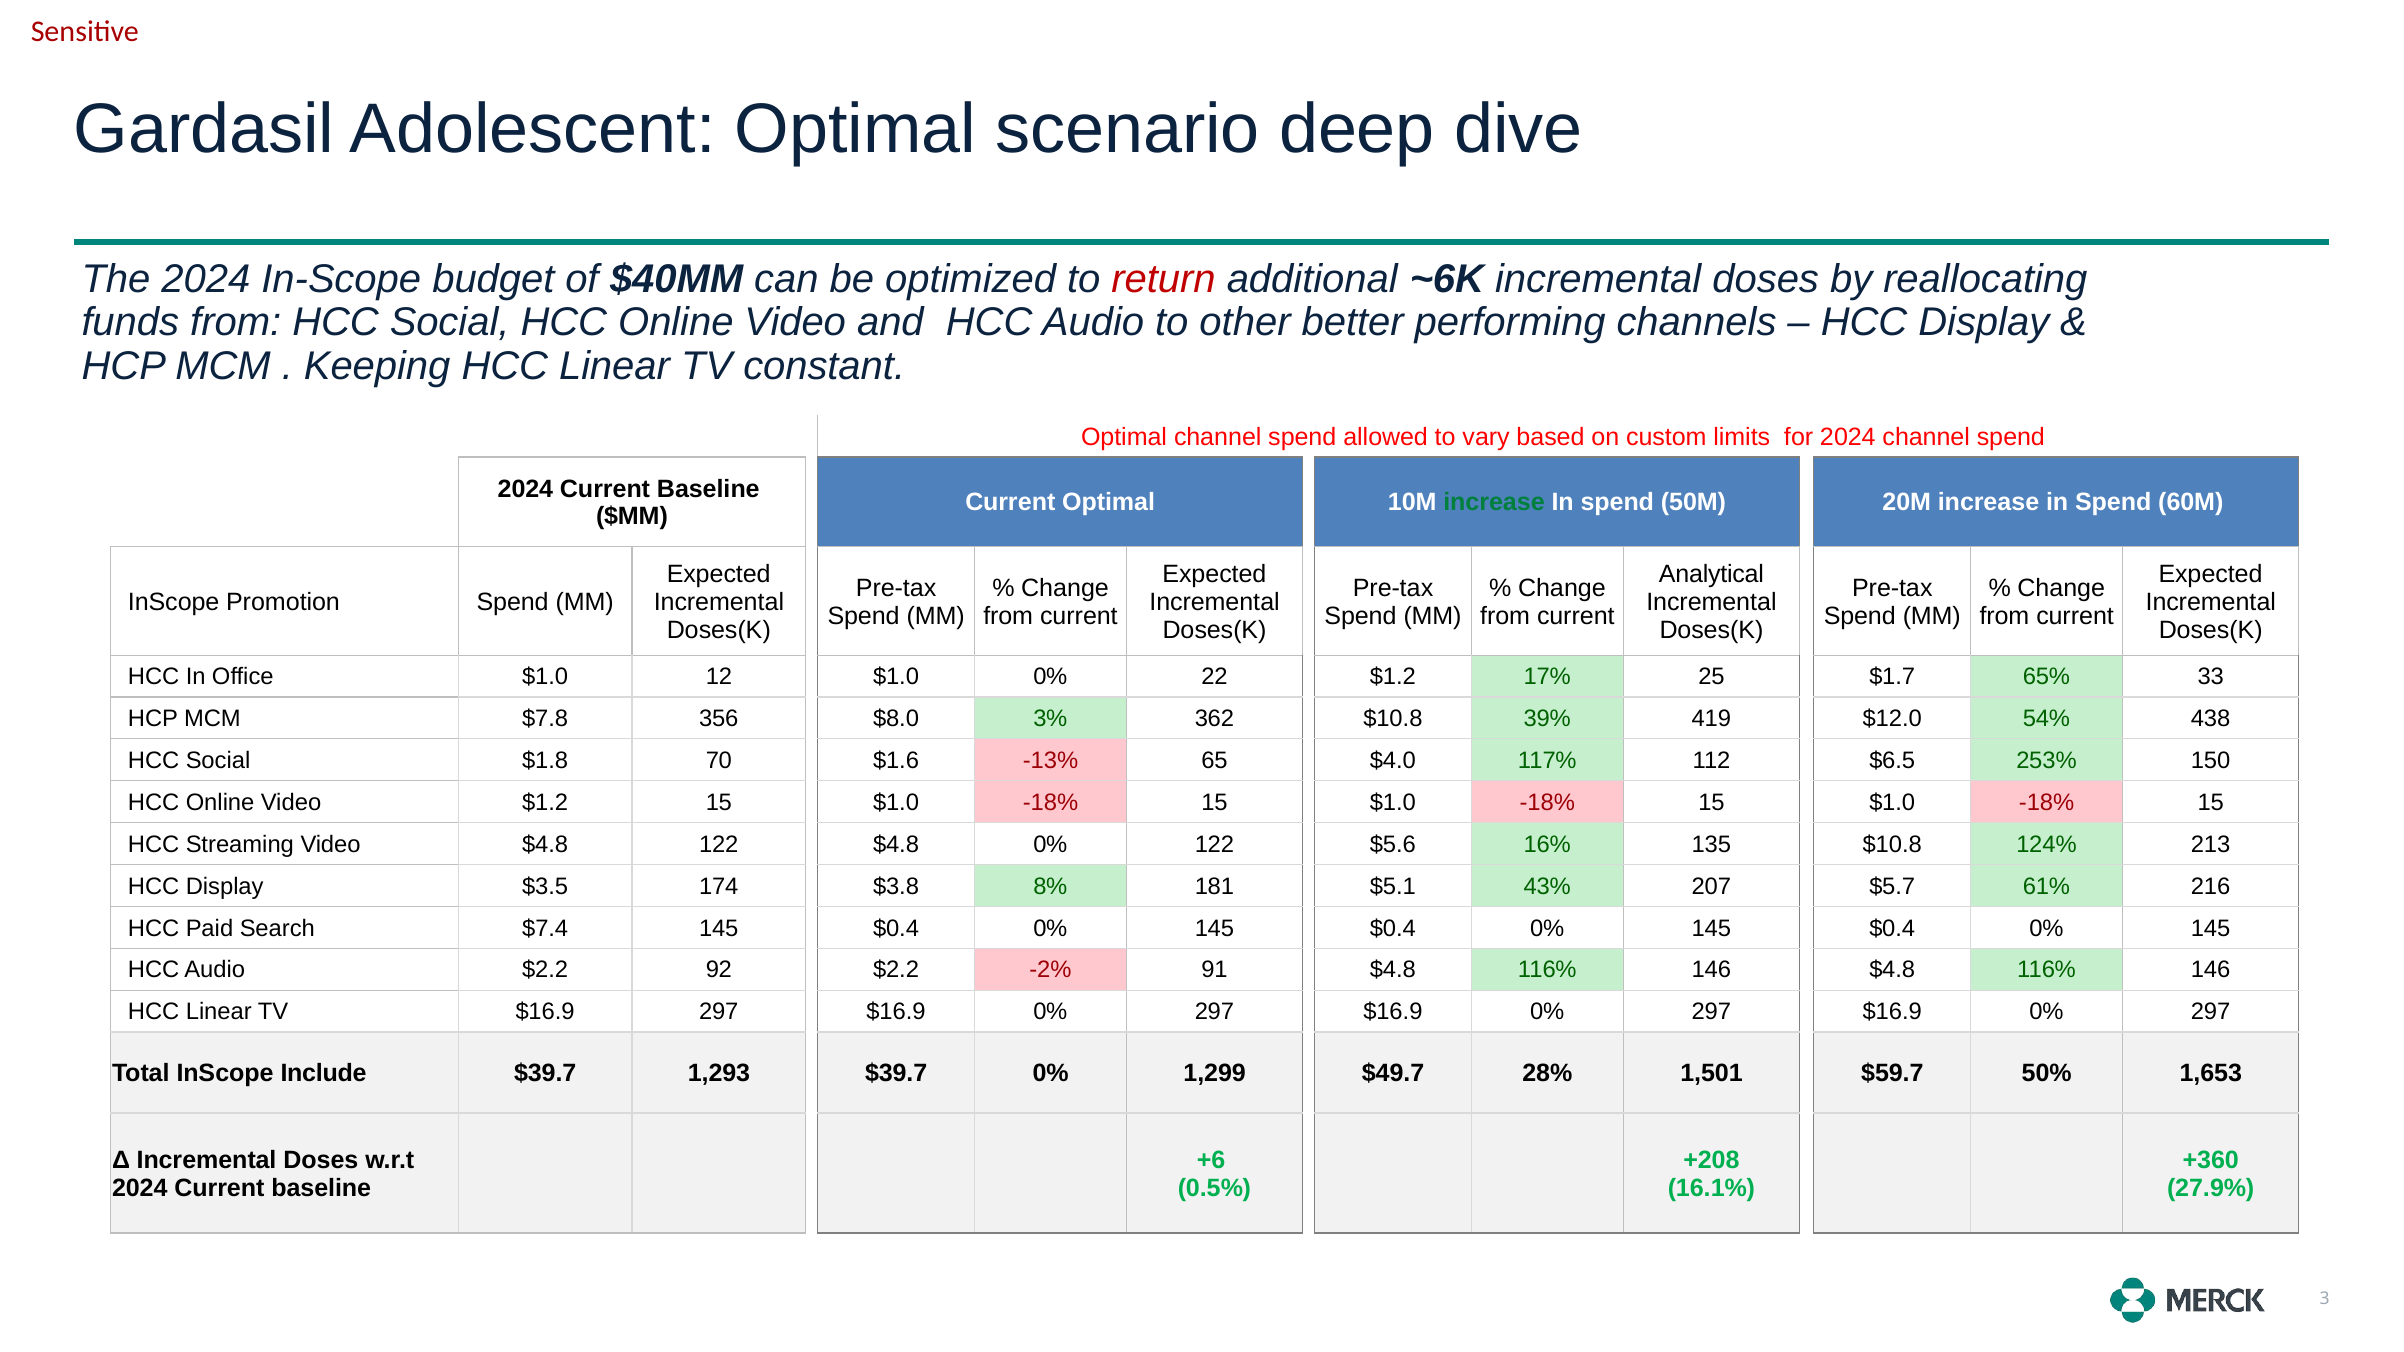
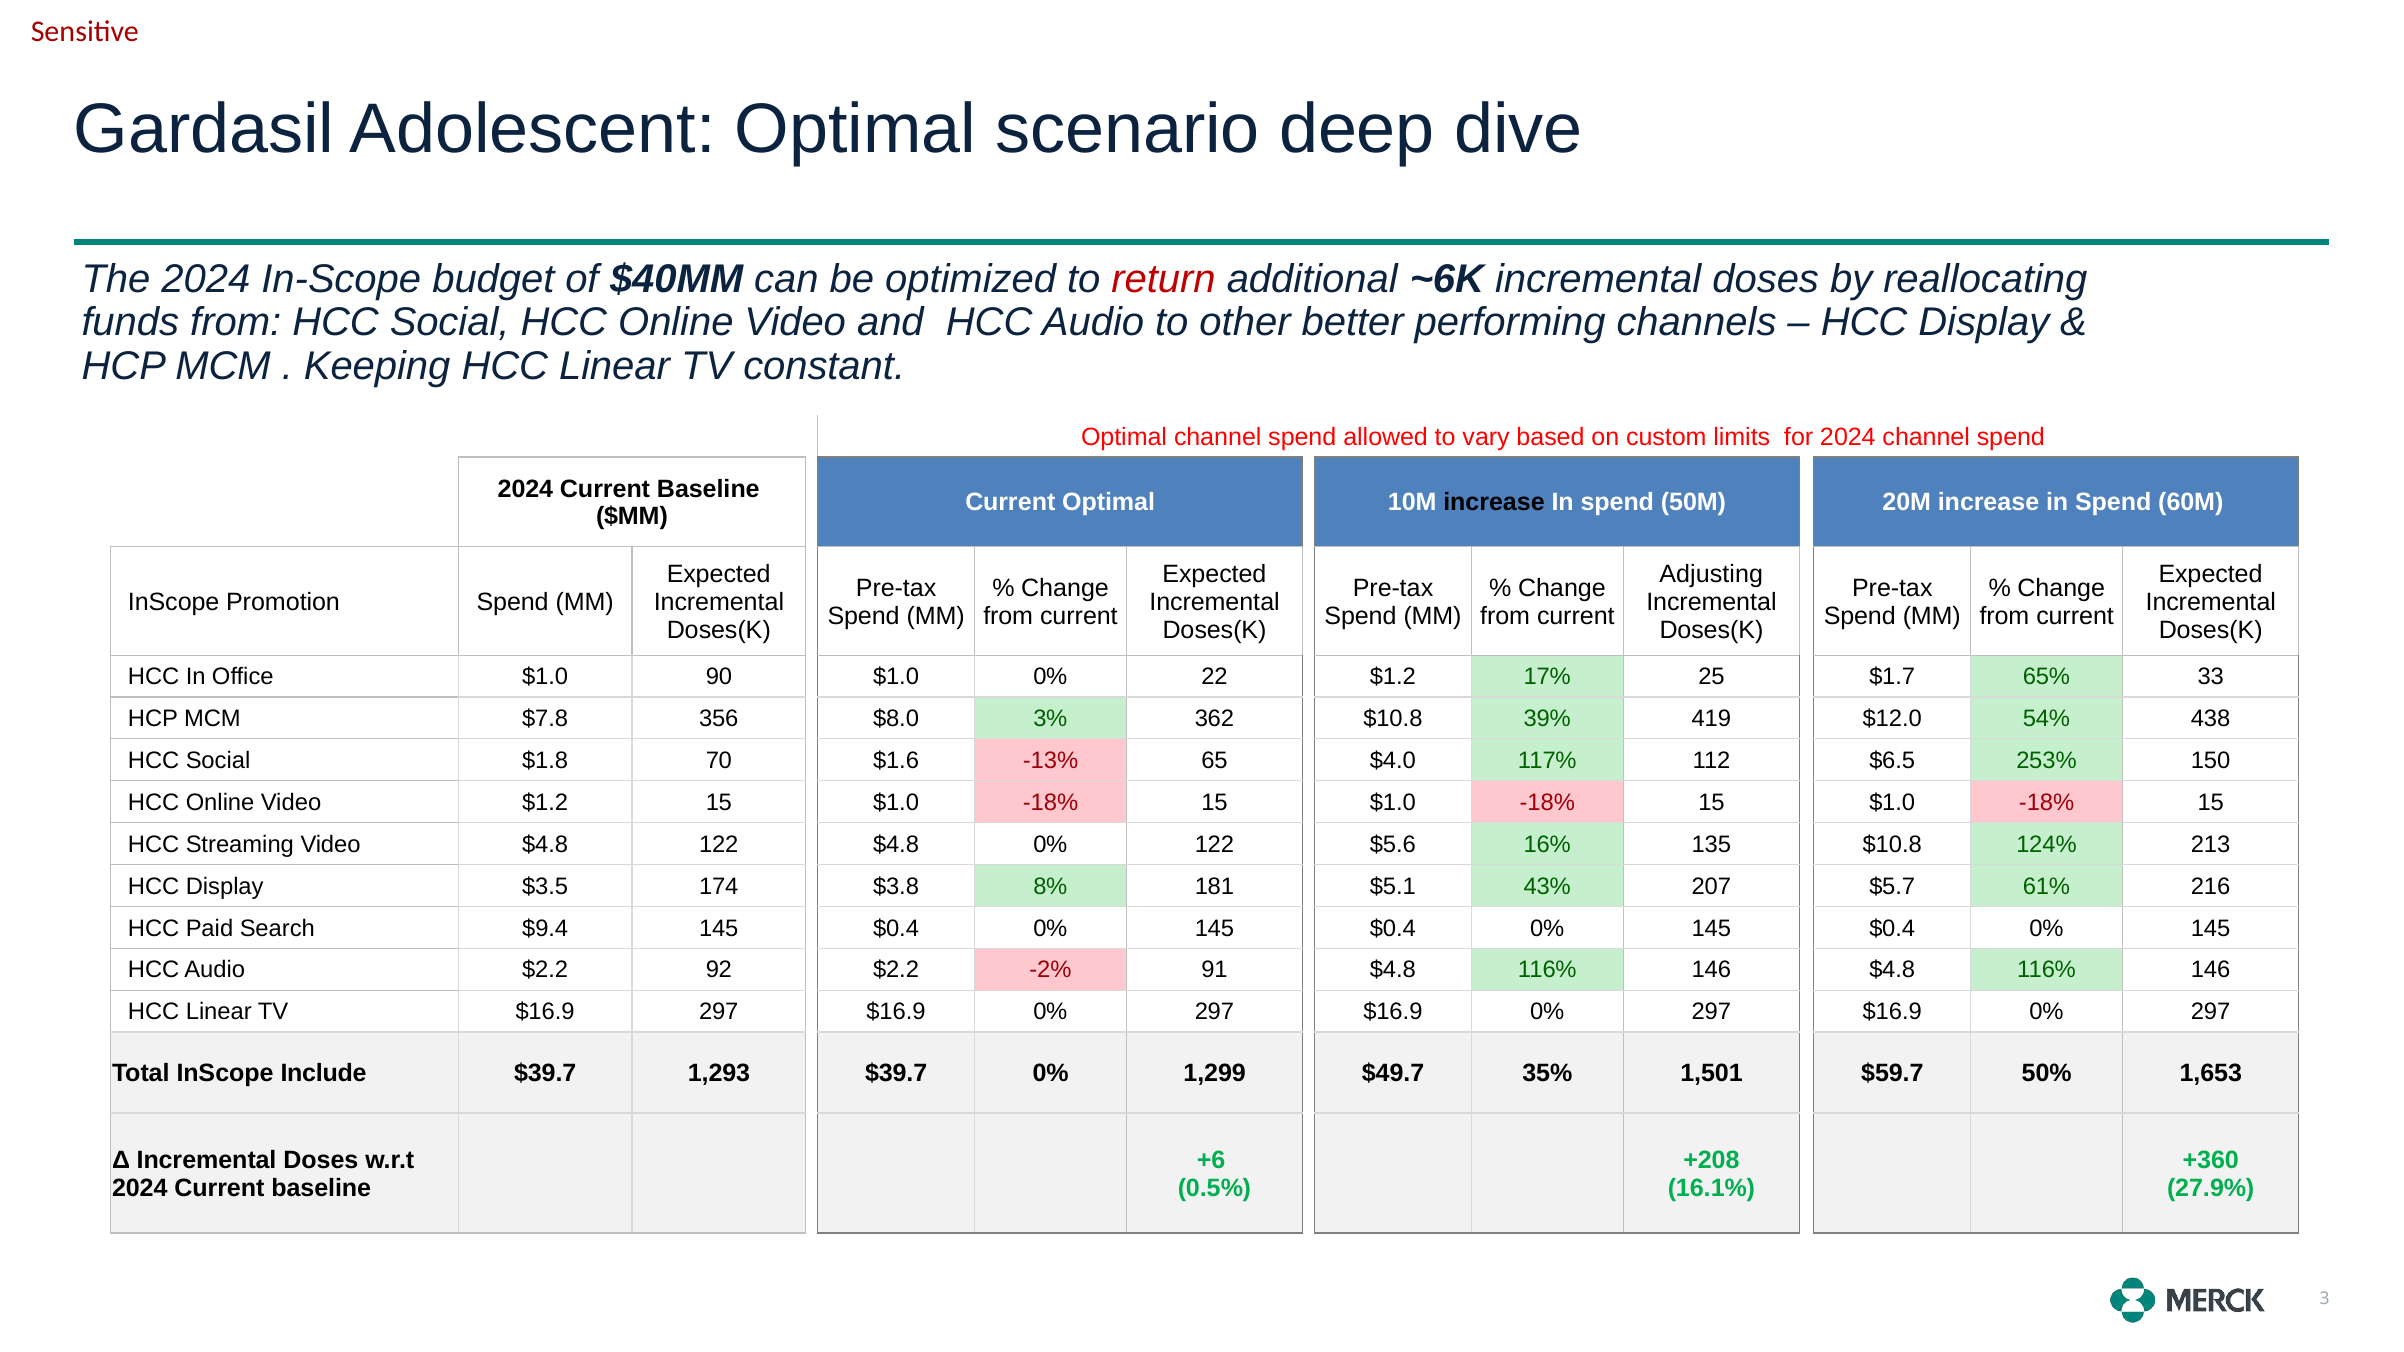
increase at (1494, 503) colour: green -> black
Analytical: Analytical -> Adjusting
12: 12 -> 90
$7.4: $7.4 -> $9.4
28%: 28% -> 35%
